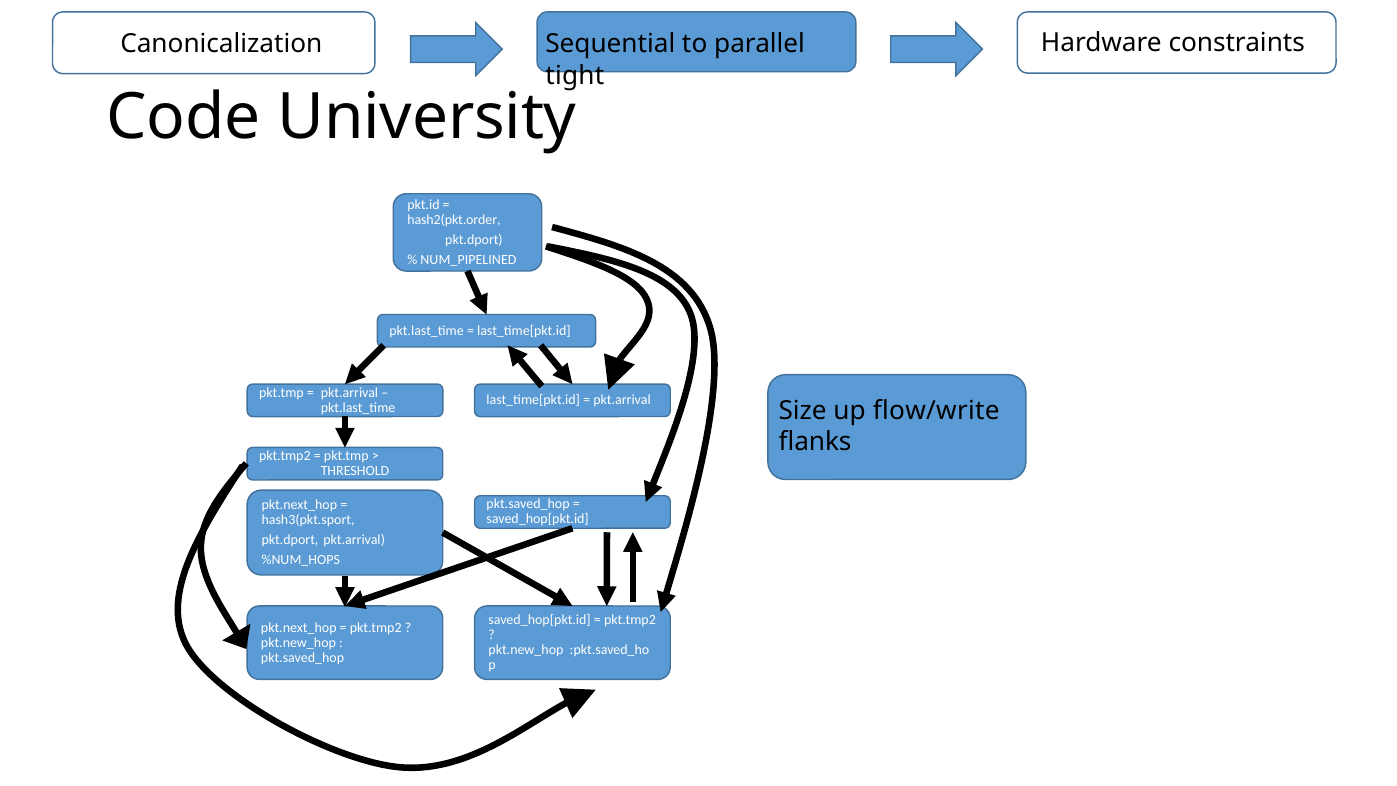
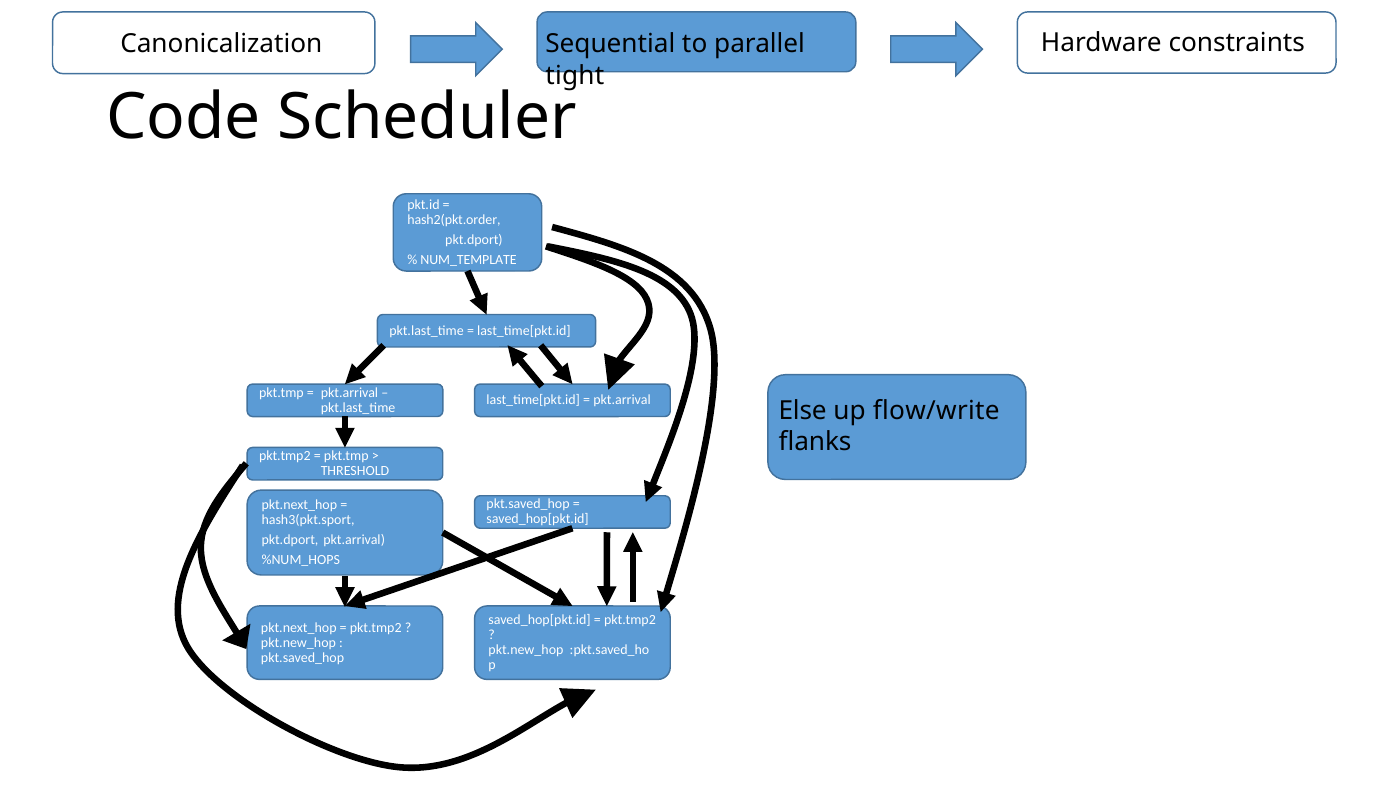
University: University -> Scheduler
NUM_PIPELINED: NUM_PIPELINED -> NUM_TEMPLATE
Size: Size -> Else
